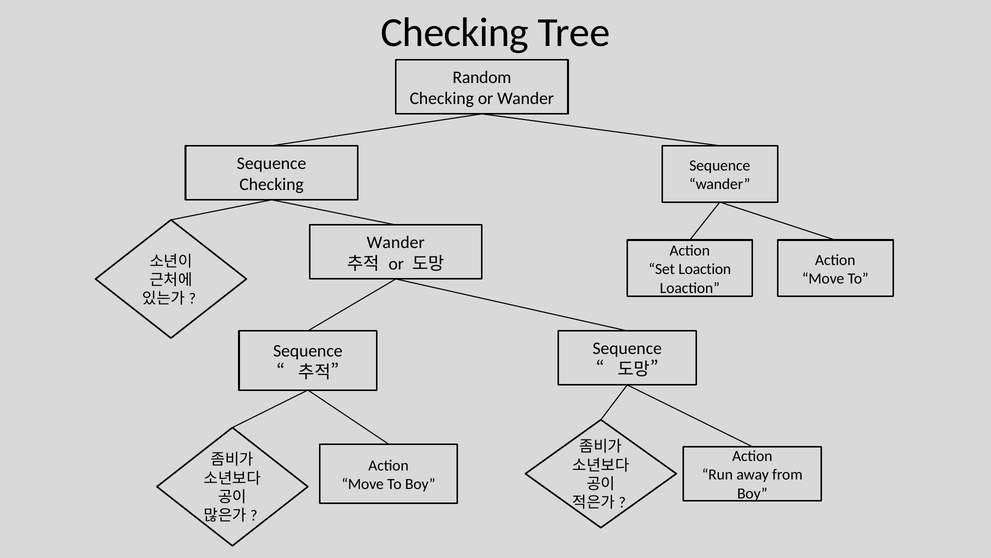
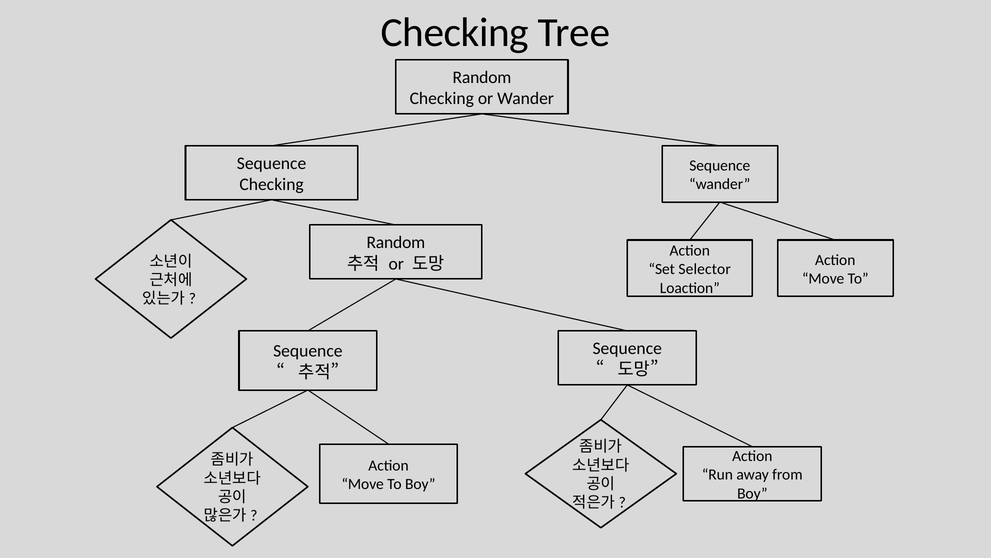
Wander at (396, 242): Wander -> Random
Set Loaction: Loaction -> Selector
